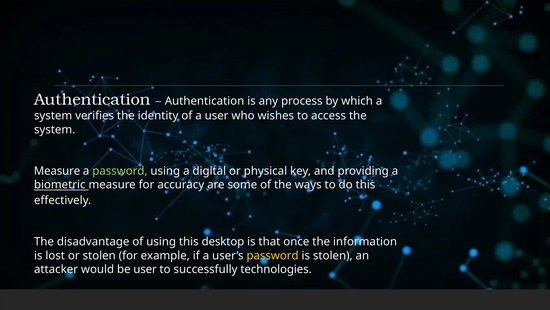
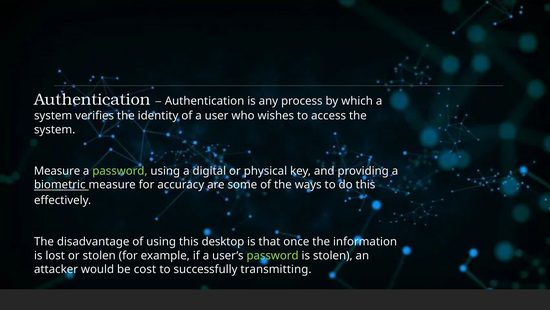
password at (273, 255) colour: yellow -> light green
be user: user -> cost
technologies: technologies -> transmitting
